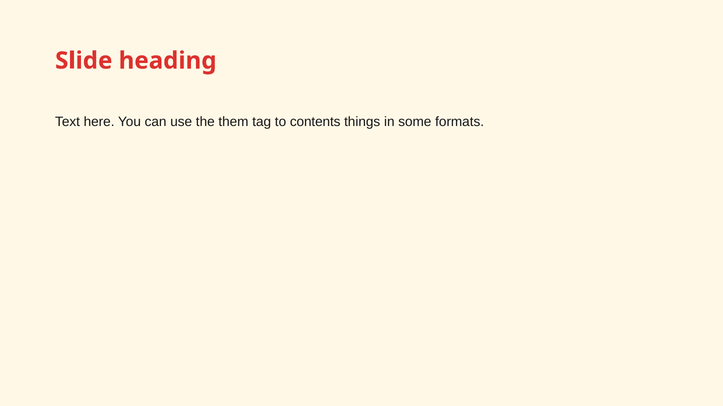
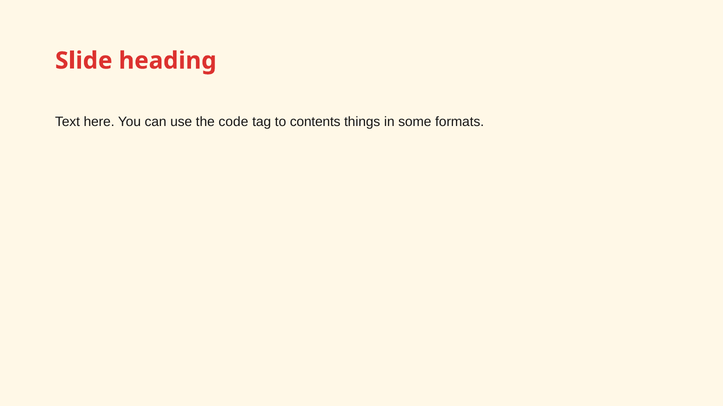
them: them -> code
